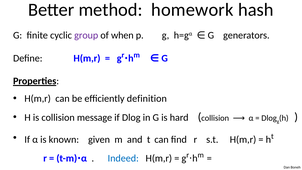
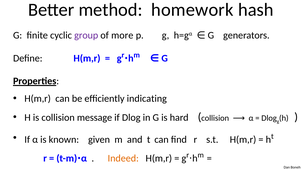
when: when -> more
definition: definition -> indicating
Indeed colour: blue -> orange
